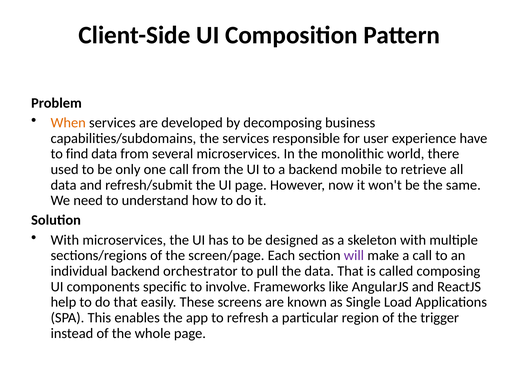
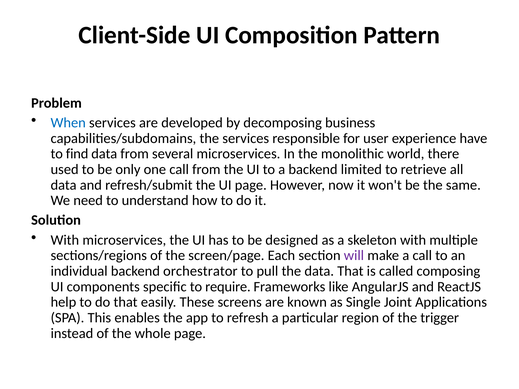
When colour: orange -> blue
mobile: mobile -> limited
involve: involve -> require
Load: Load -> Joint
